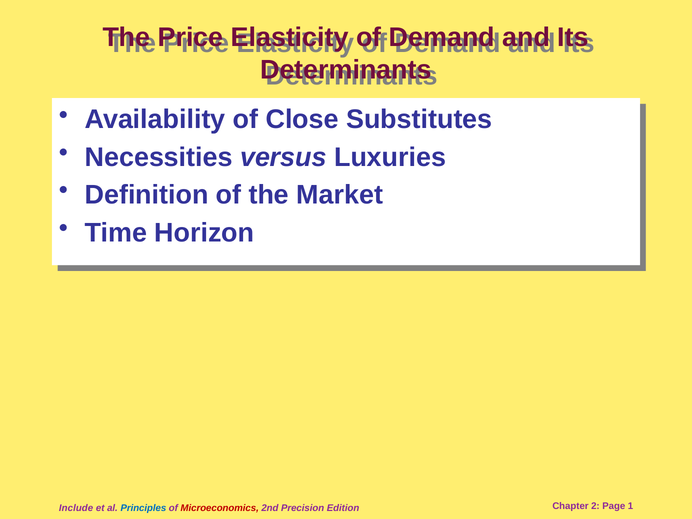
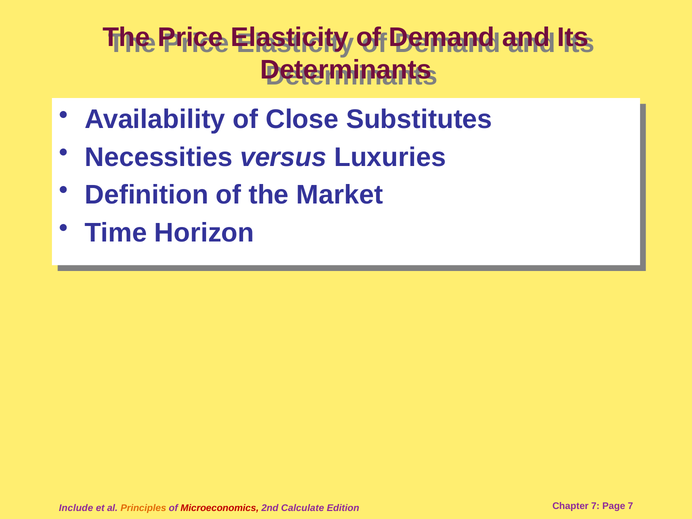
Principles colour: blue -> orange
Precision: Precision -> Calculate
Chapter 2: 2 -> 7
Page 1: 1 -> 7
